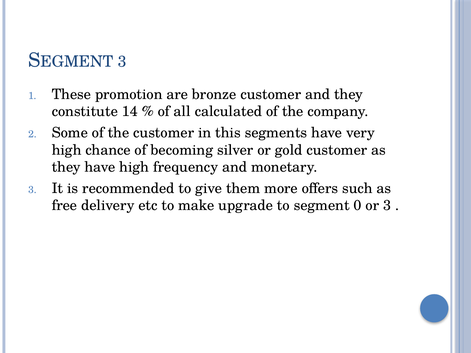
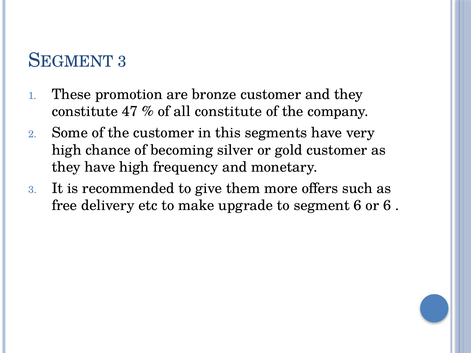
14: 14 -> 47
all calculated: calculated -> constitute
segment 0: 0 -> 6
or 3: 3 -> 6
